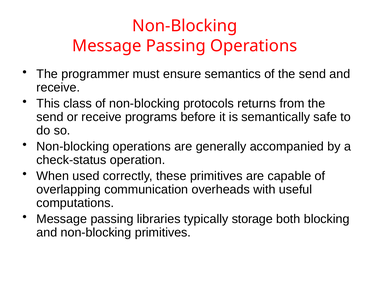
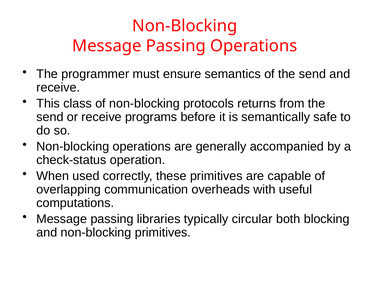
storage: storage -> circular
